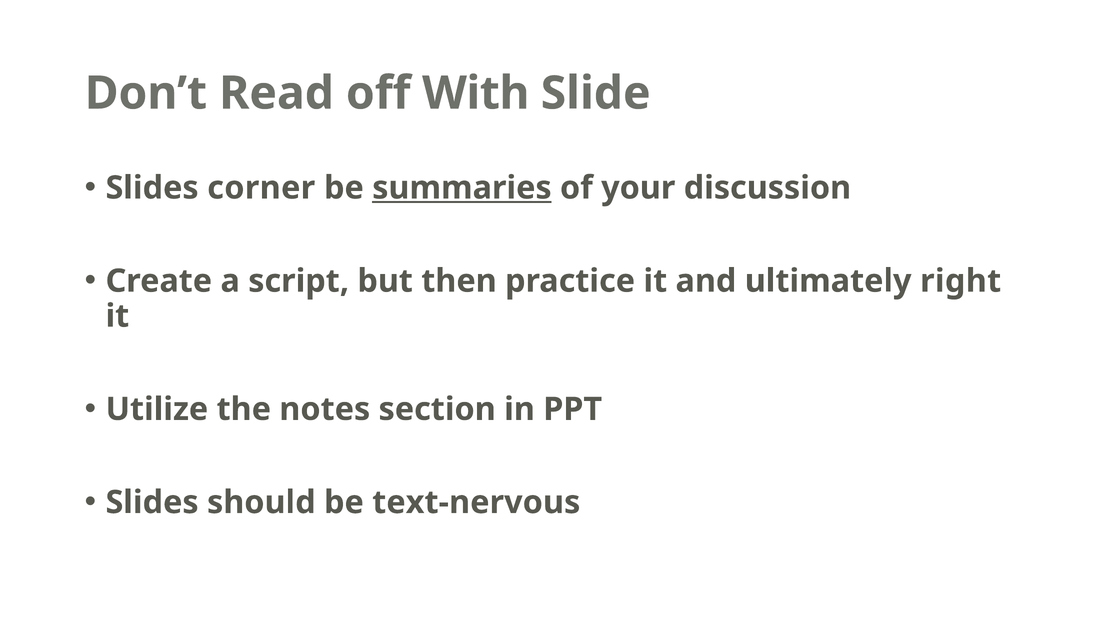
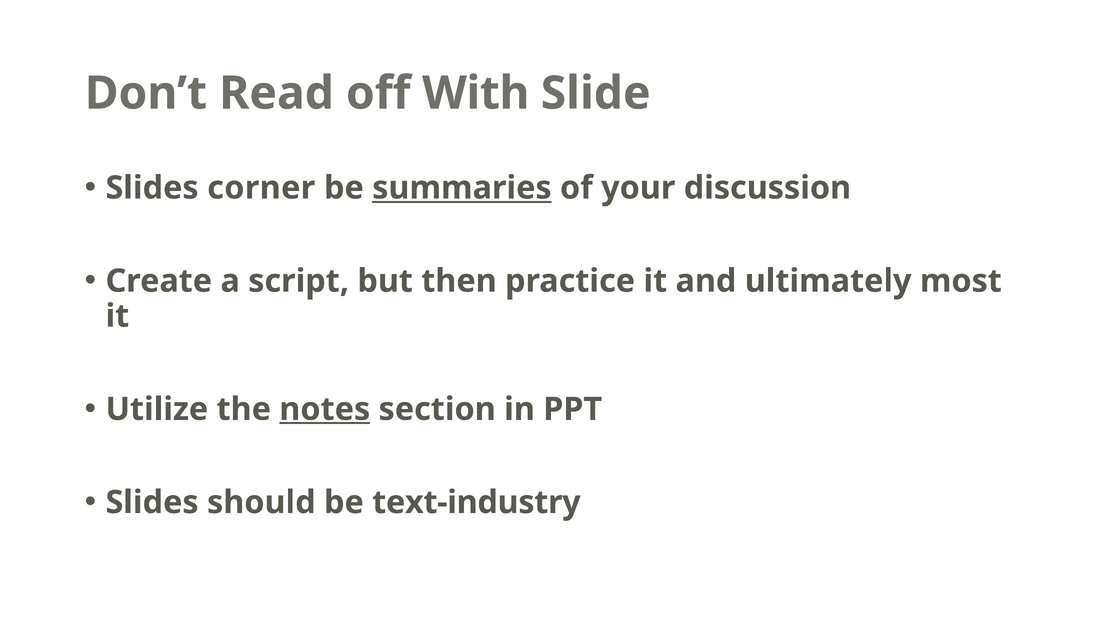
right: right -> most
notes underline: none -> present
text-nervous: text-nervous -> text-industry
